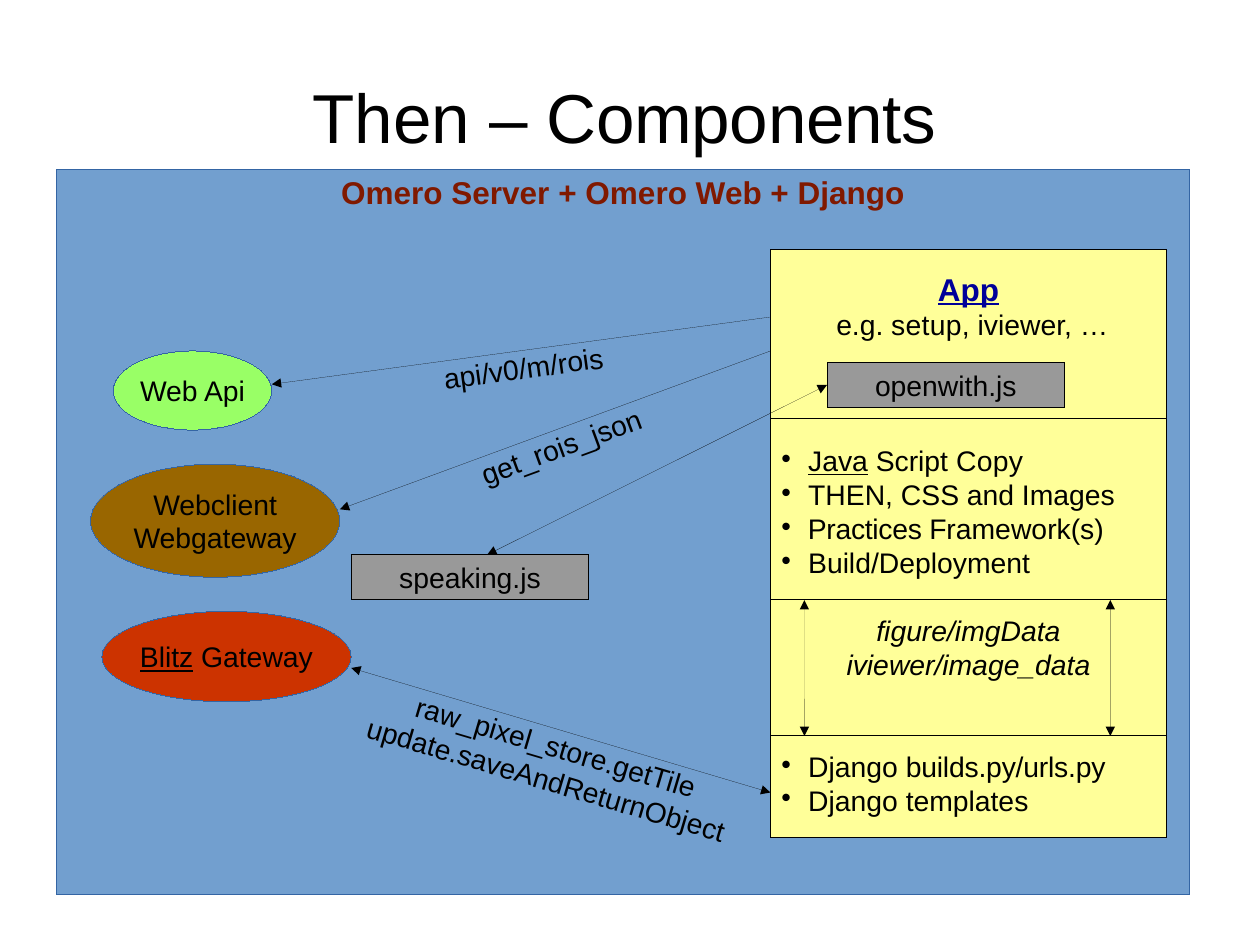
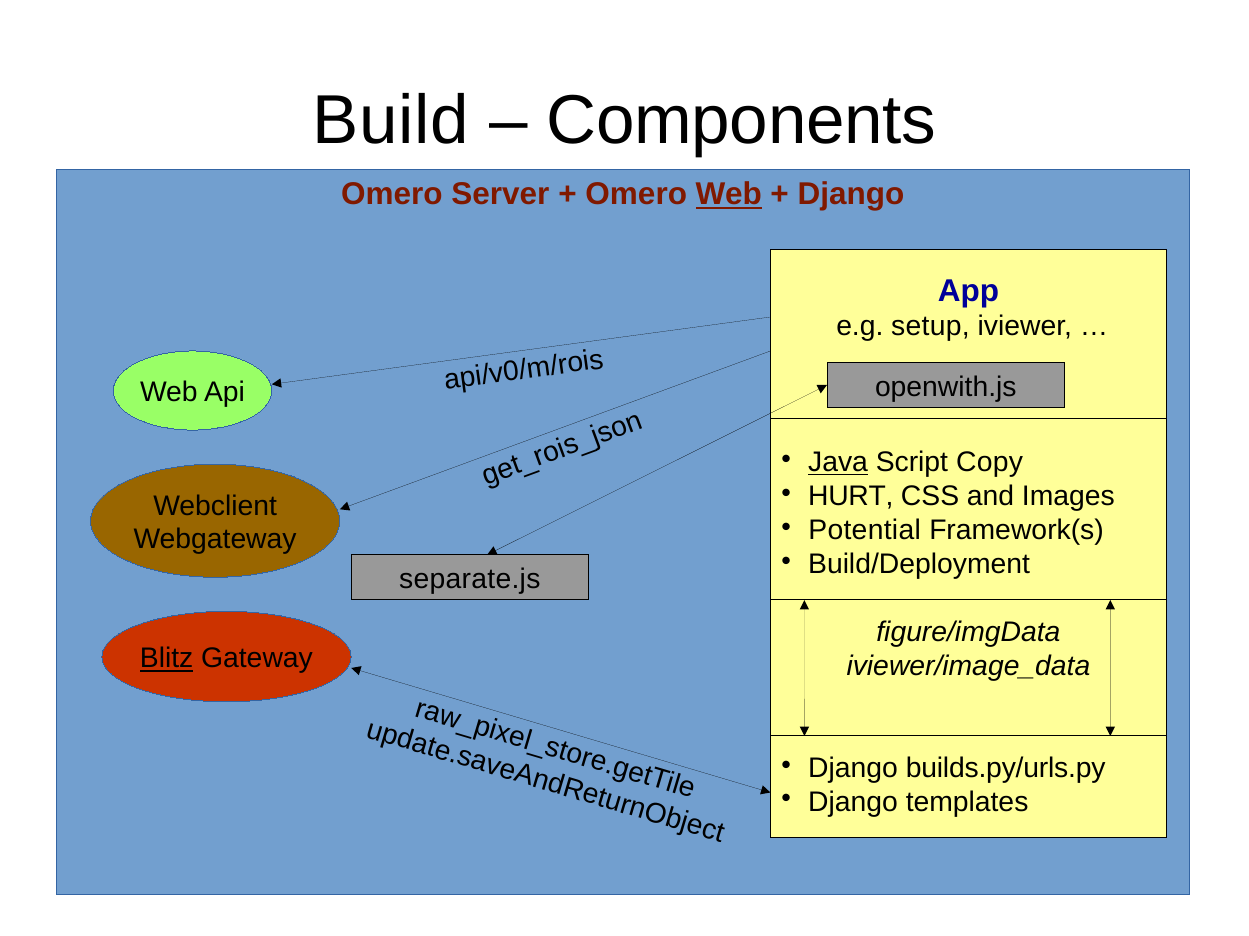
Then at (391, 120): Then -> Build
Web at (729, 195) underline: none -> present
App underline: present -> none
THEN at (851, 497): THEN -> HURT
Practices: Practices -> Potential
speaking.js: speaking.js -> separate.js
